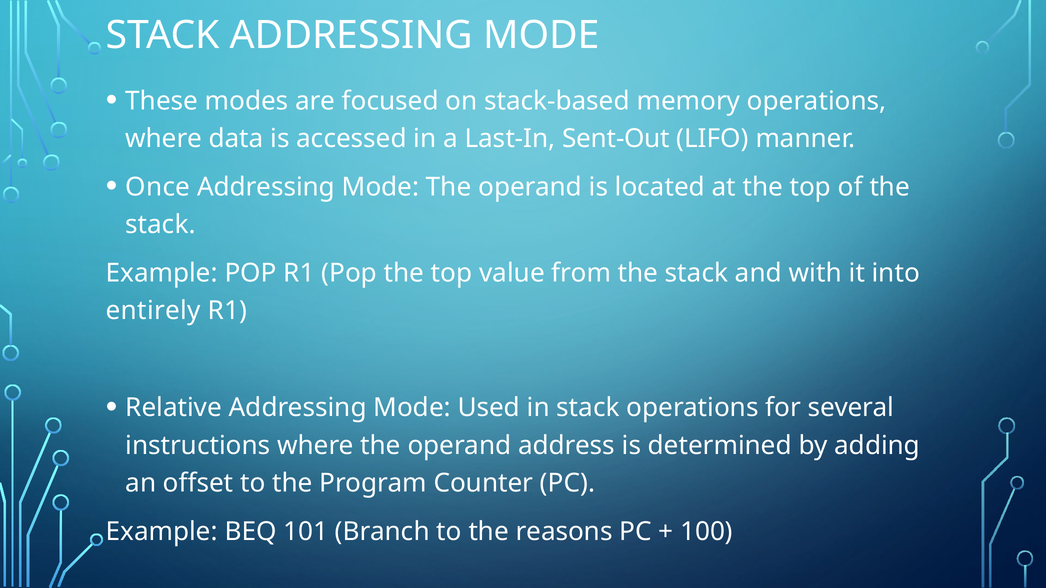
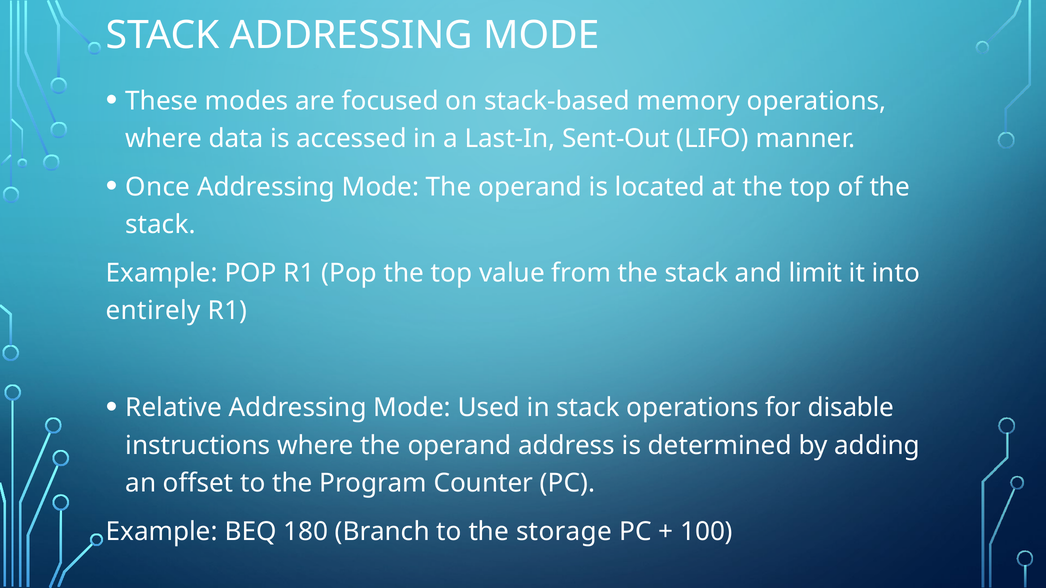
with: with -> limit
several: several -> disable
101: 101 -> 180
reasons: reasons -> storage
